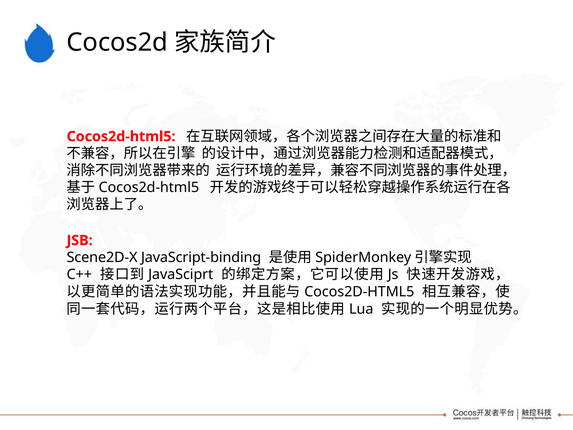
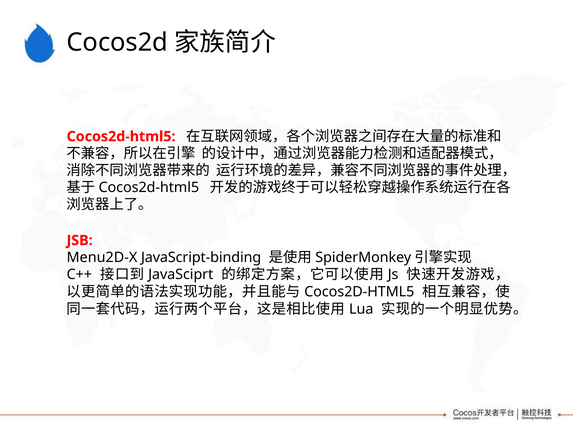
Scene2D-X: Scene2D-X -> Menu2D-X
